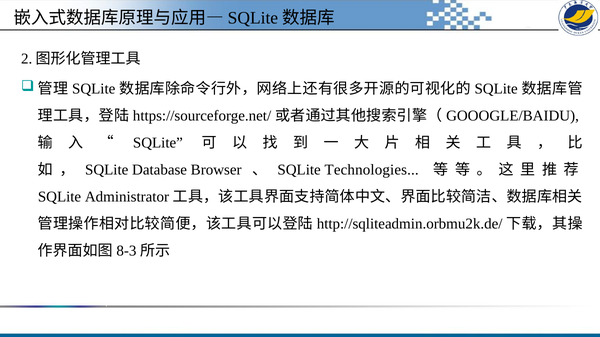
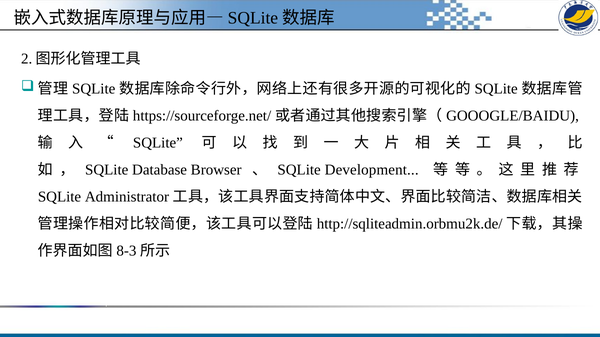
Technologies: Technologies -> Development
